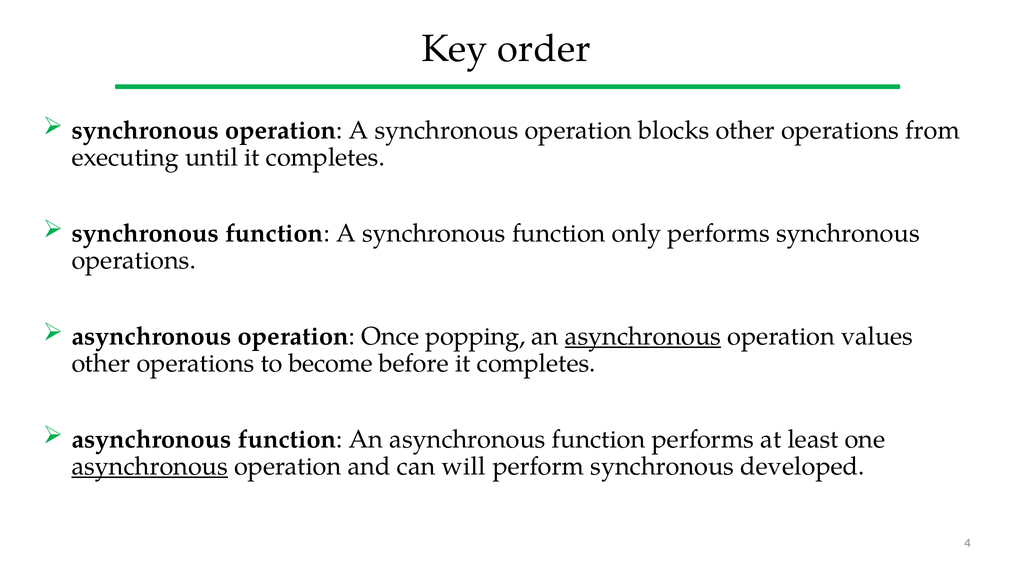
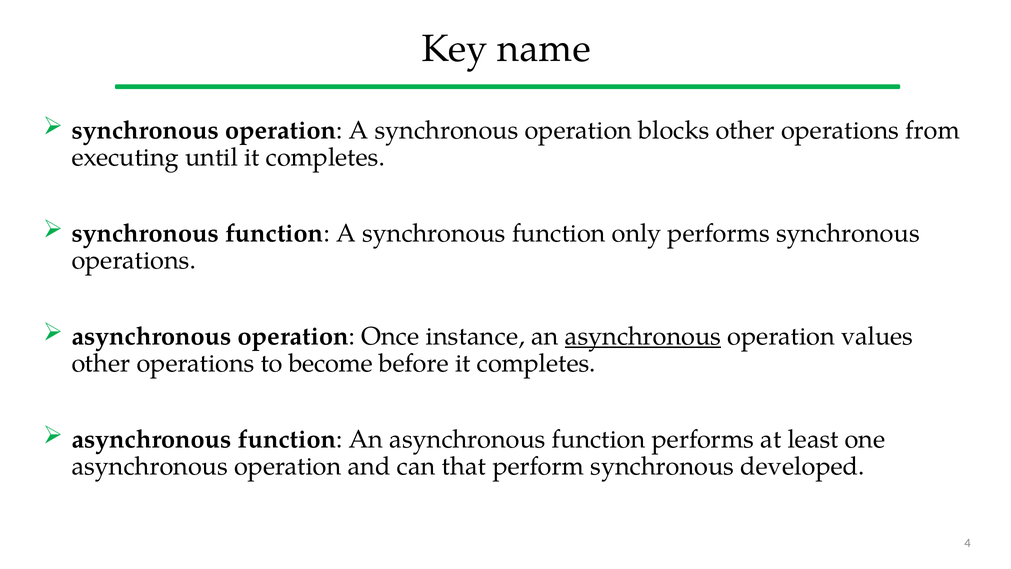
order: order -> name
popping: popping -> instance
asynchronous at (150, 466) underline: present -> none
will: will -> that
